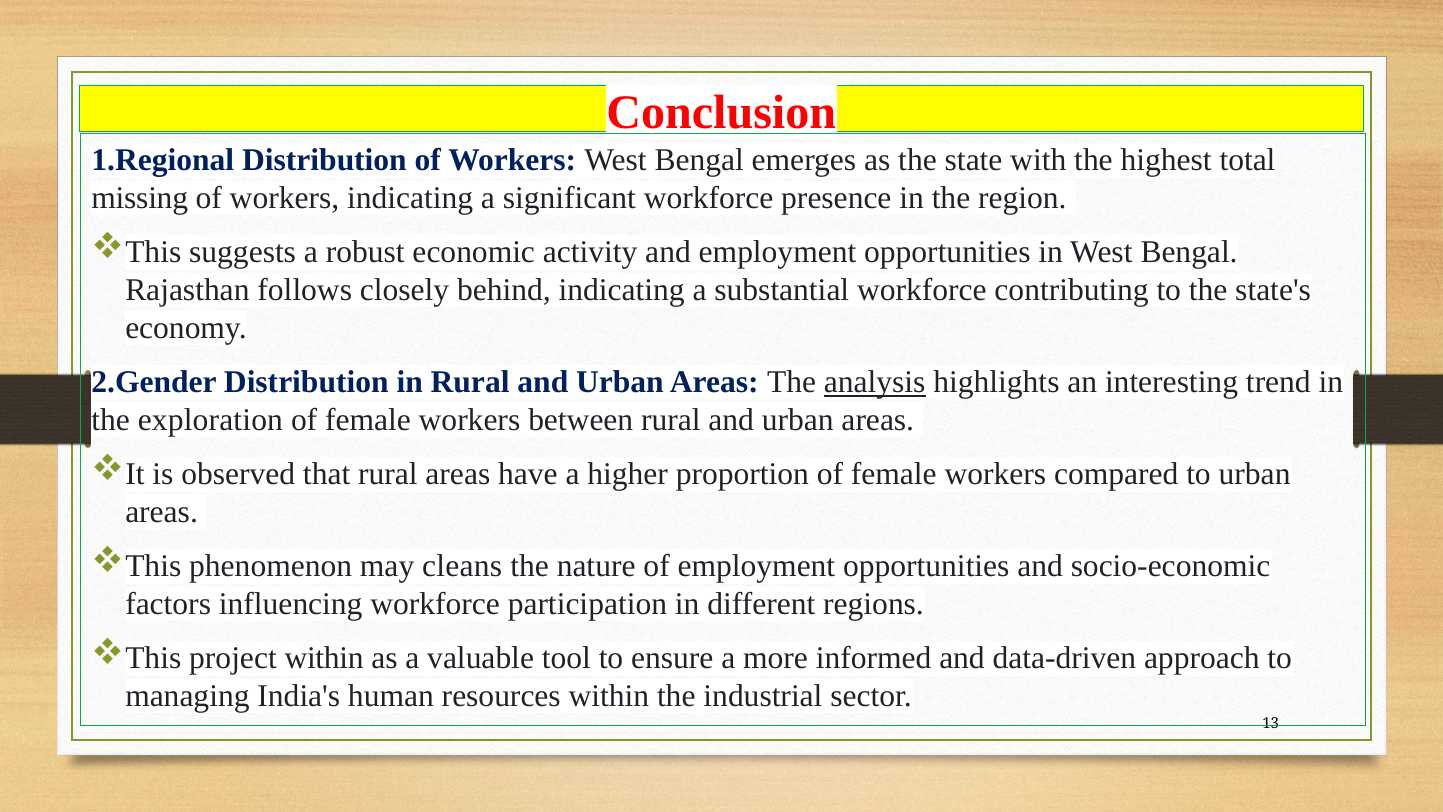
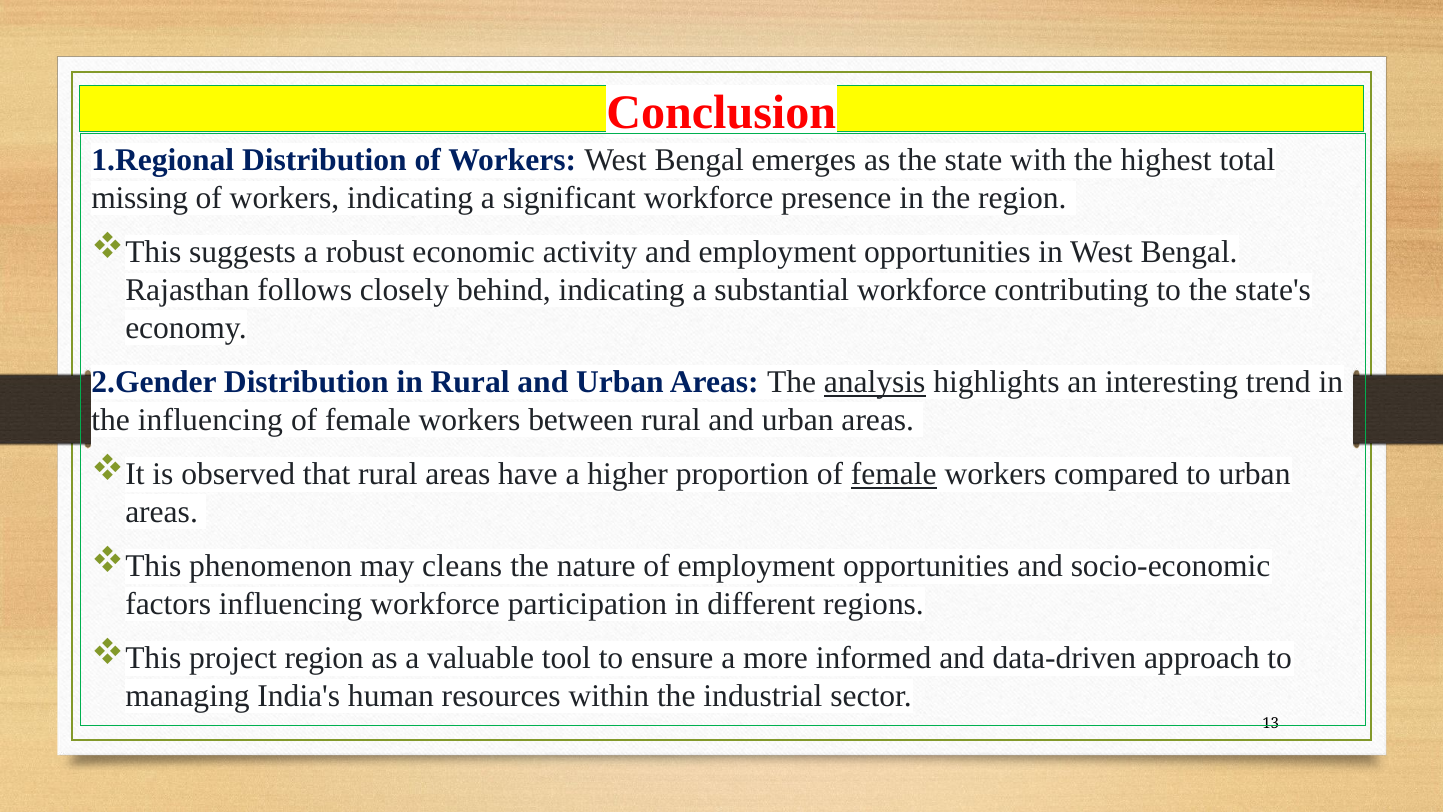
the exploration: exploration -> influencing
female at (894, 474) underline: none -> present
project within: within -> region
